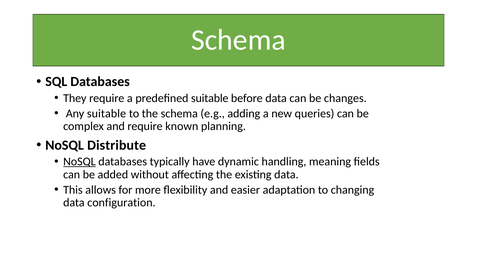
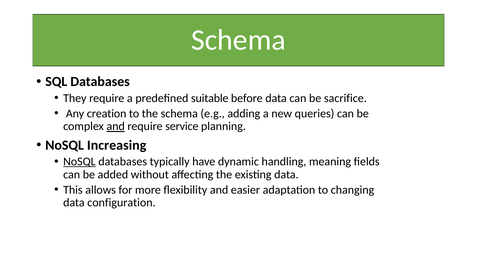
changes: changes -> sacrifice
Any suitable: suitable -> creation
and at (116, 127) underline: none -> present
known: known -> service
Distribute: Distribute -> Increasing
